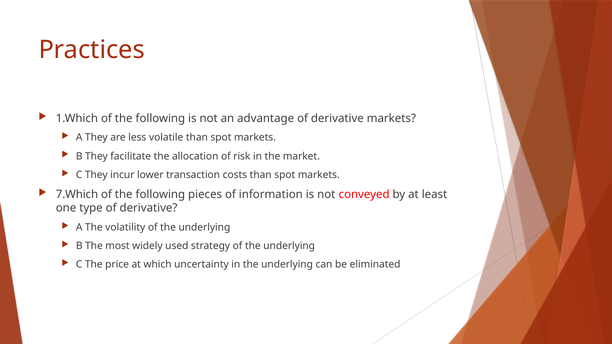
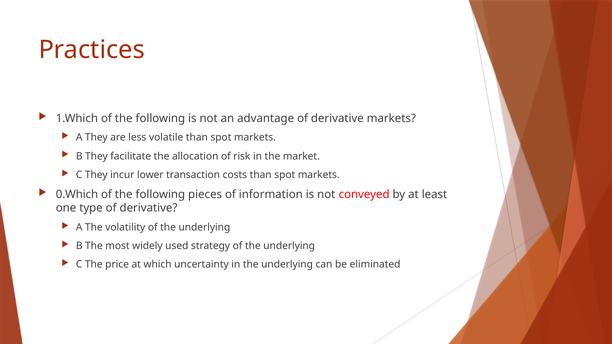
7.Which: 7.Which -> 0.Which
